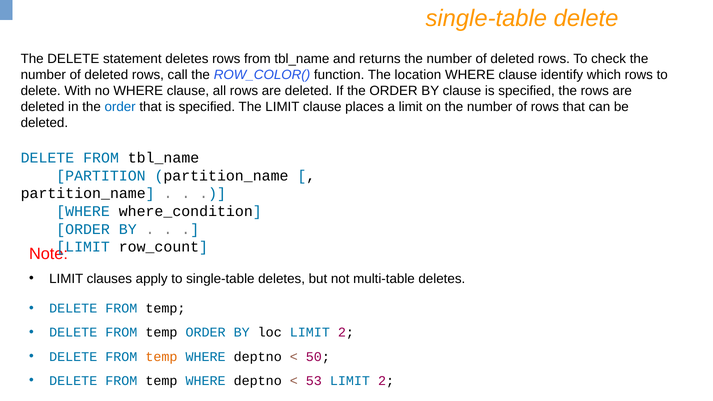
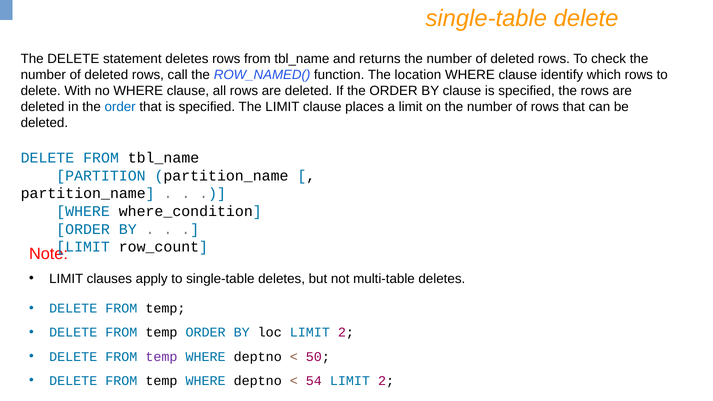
ROW_COLOR(: ROW_COLOR( -> ROW_NAMED(
temp at (161, 357) colour: orange -> purple
53: 53 -> 54
